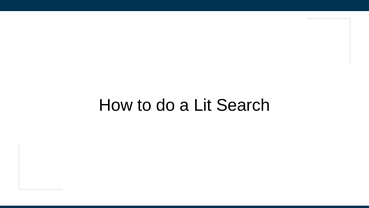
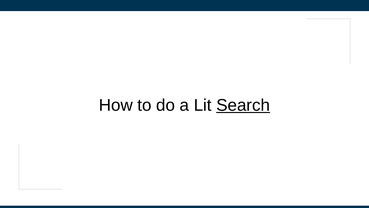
Search underline: none -> present
